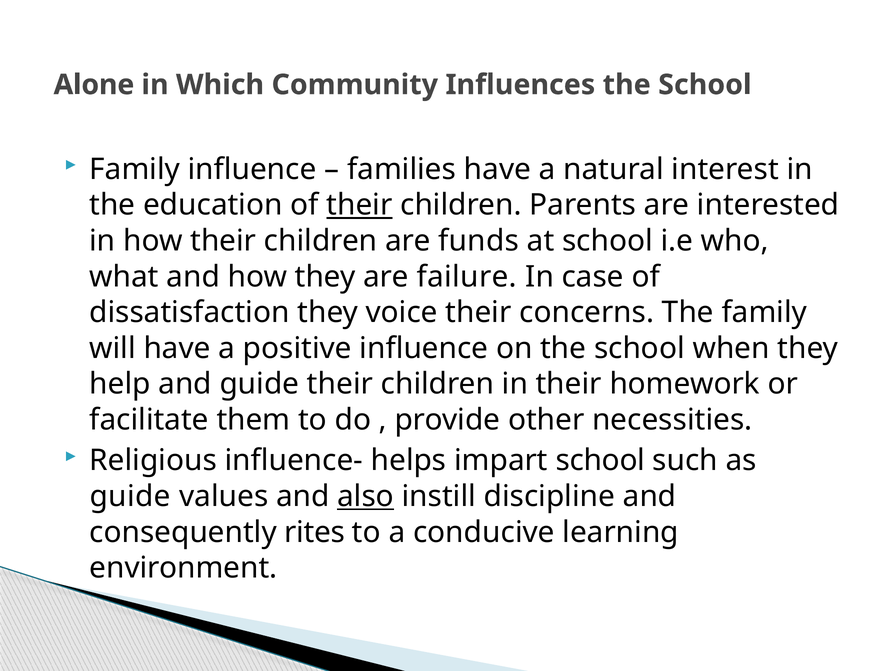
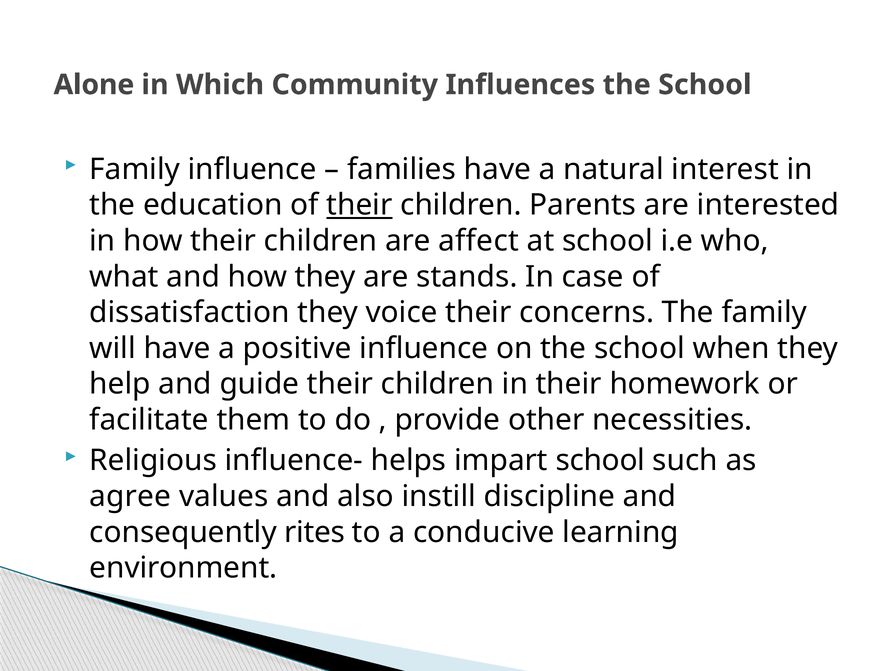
funds: funds -> affect
failure: failure -> stands
guide at (130, 497): guide -> agree
also underline: present -> none
